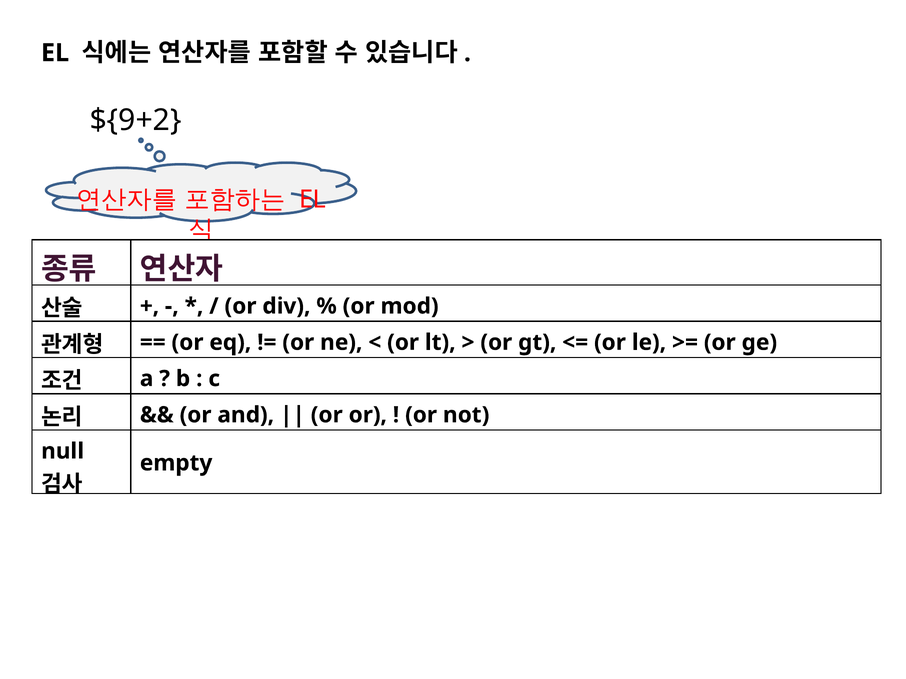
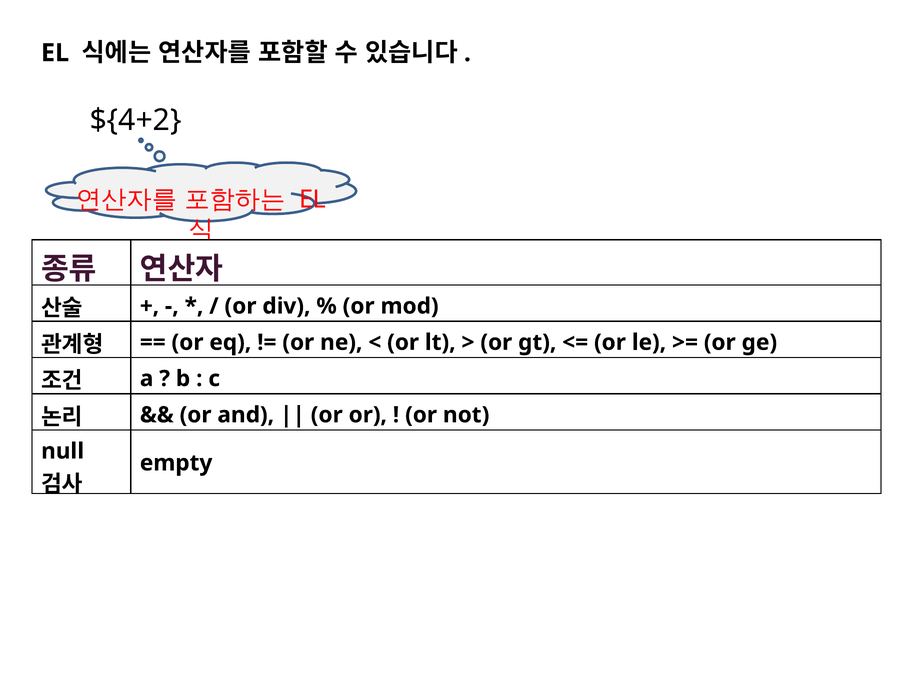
${9+2: ${9+2 -> ${4+2
